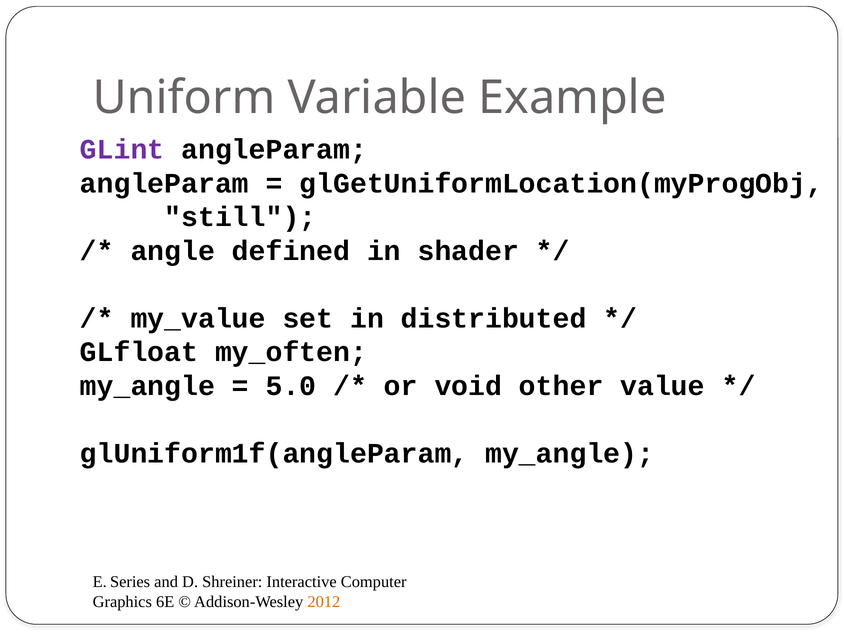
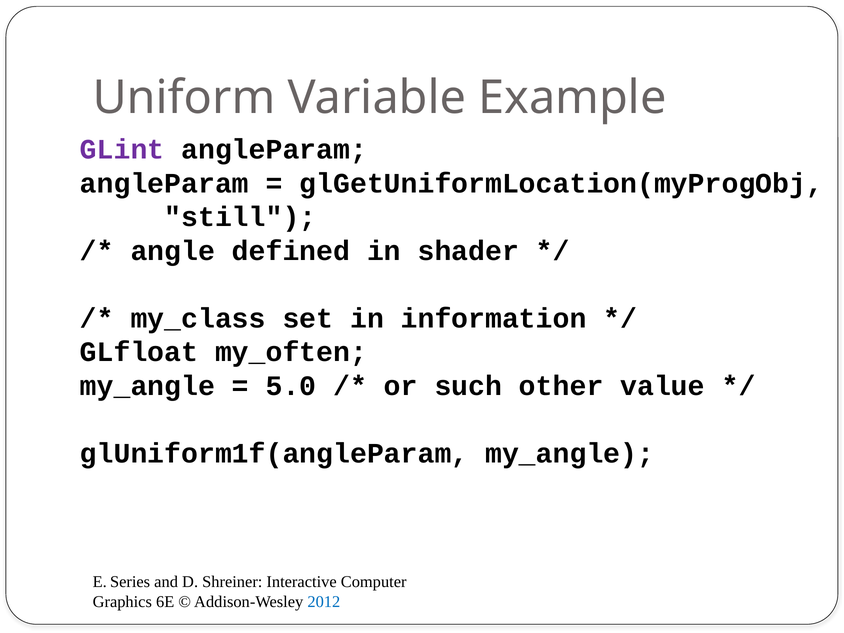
my_value: my_value -> my_class
distributed: distributed -> information
void: void -> such
2012 colour: orange -> blue
